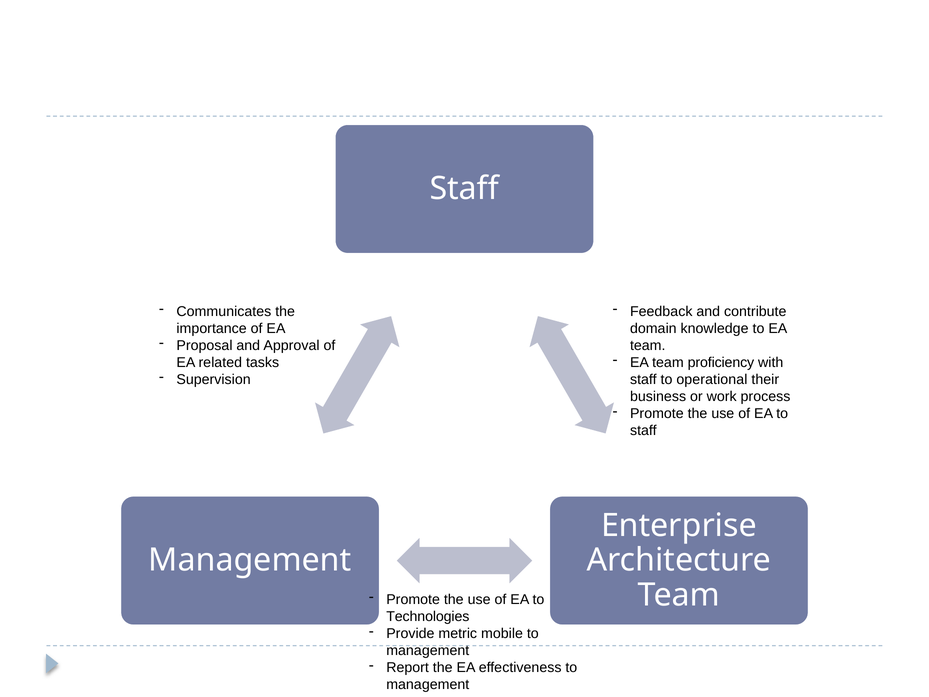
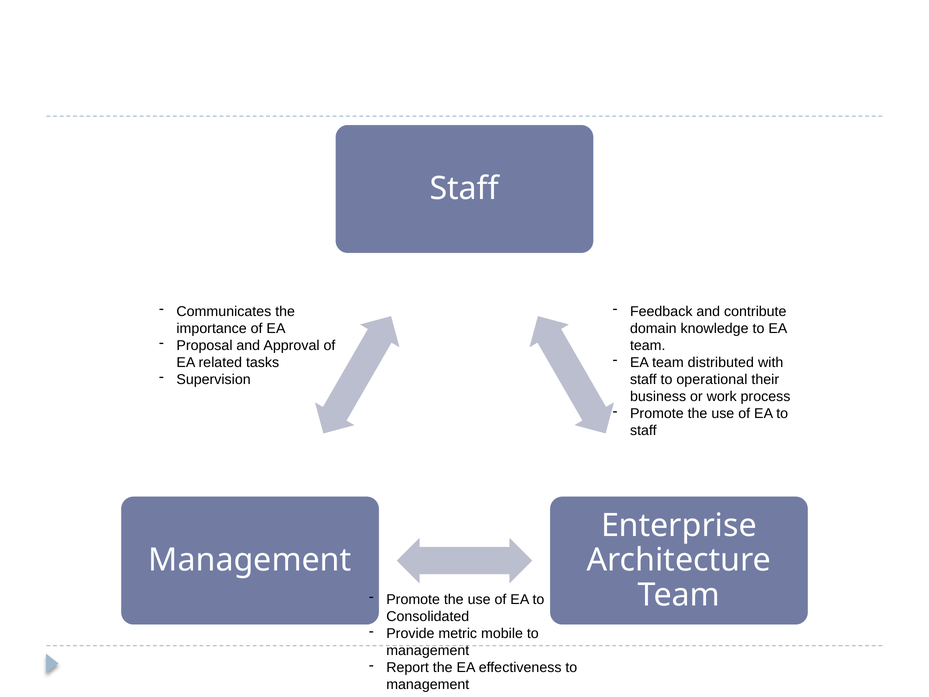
proficiency: proficiency -> distributed
Technologies: Technologies -> Consolidated
